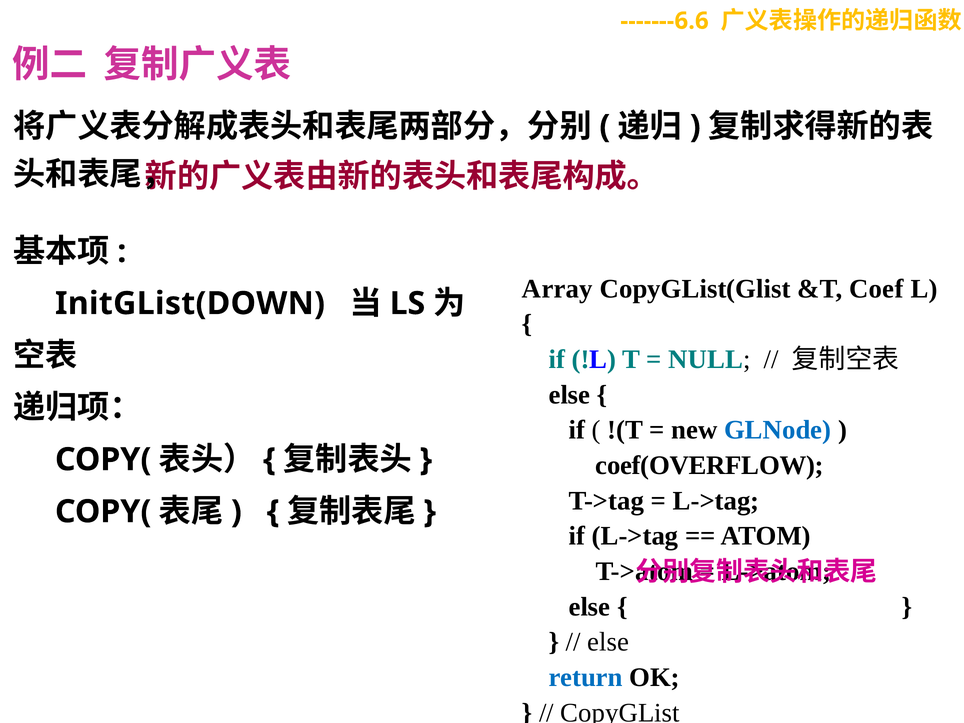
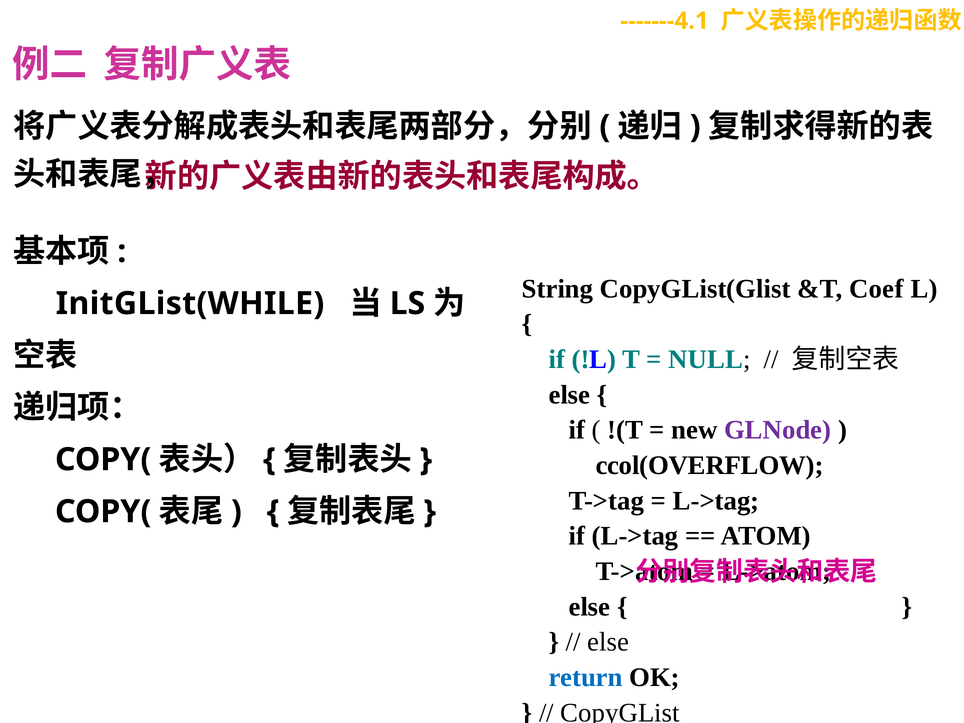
-------6.6: -------6.6 -> -------4.1
Array: Array -> String
InitGList(DOWN: InitGList(DOWN -> InitGList(WHILE
GLNode colour: blue -> purple
coef(OVERFLOW: coef(OVERFLOW -> ccol(OVERFLOW
